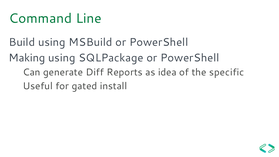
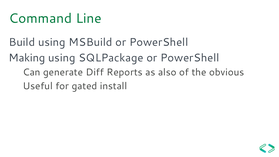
idea: idea -> also
specific: specific -> obvious
